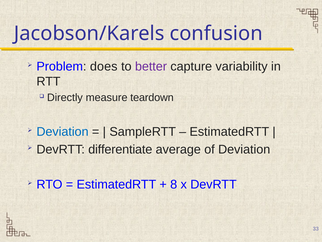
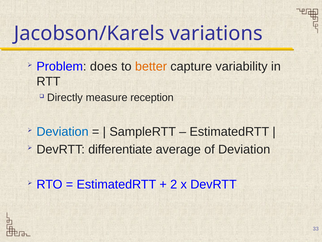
confusion: confusion -> variations
better colour: purple -> orange
teardown: teardown -> reception
8: 8 -> 2
